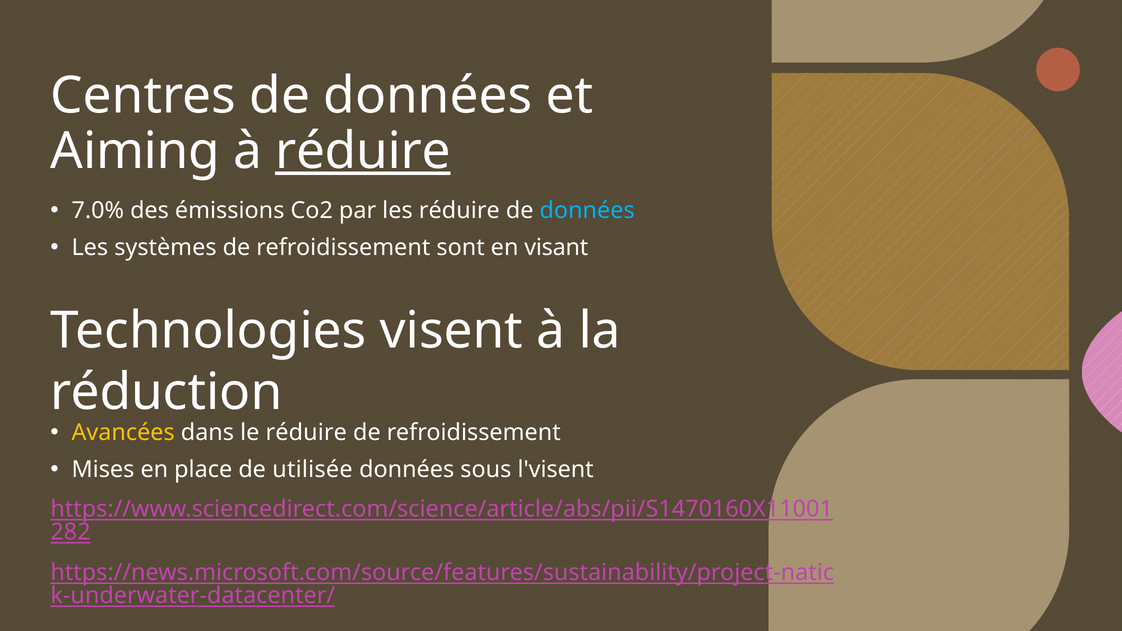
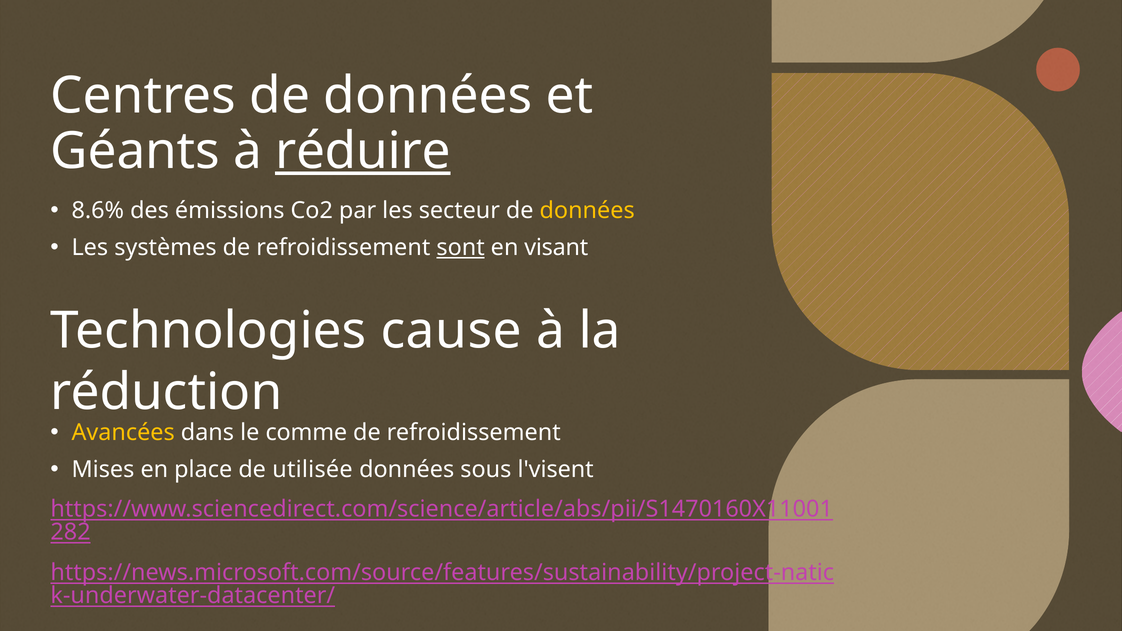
Aiming: Aiming -> Géants
7.0%: 7.0% -> 8.6%
les réduire: réduire -> secteur
données at (587, 211) colour: light blue -> yellow
sont underline: none -> present
visent: visent -> cause
le réduire: réduire -> comme
